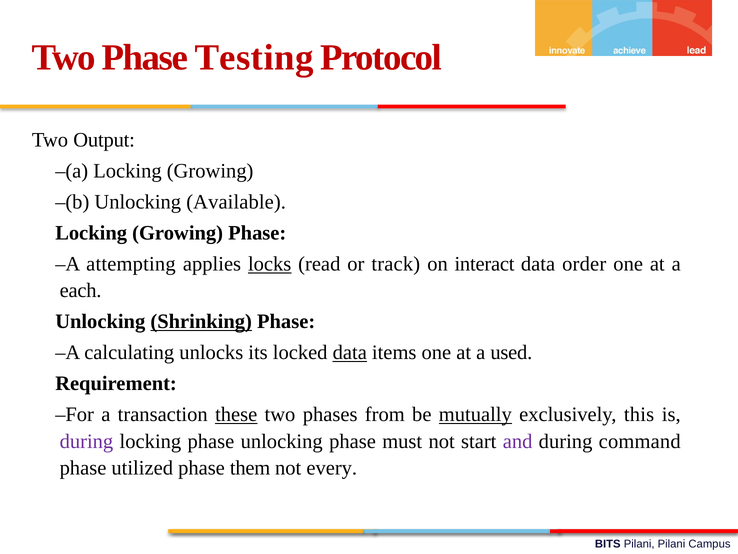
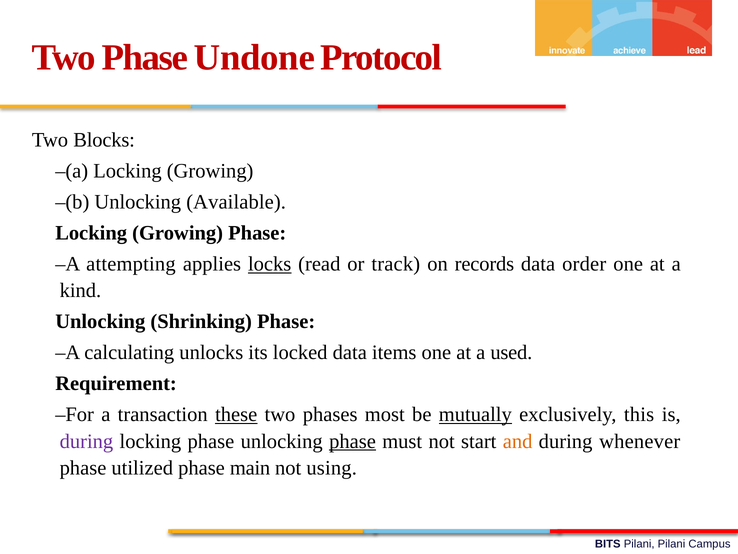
Testing: Testing -> Undone
Output: Output -> Blocks
interact: interact -> records
each: each -> kind
Shrinking underline: present -> none
data at (350, 352) underline: present -> none
from: from -> most
phase at (353, 441) underline: none -> present
and colour: purple -> orange
command: command -> whenever
them: them -> main
every: every -> using
